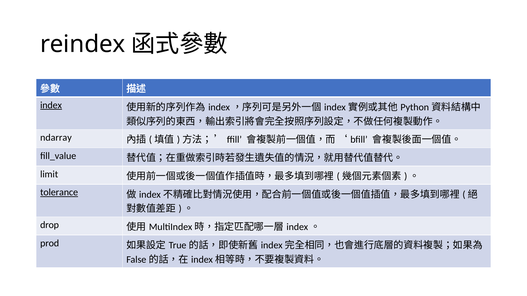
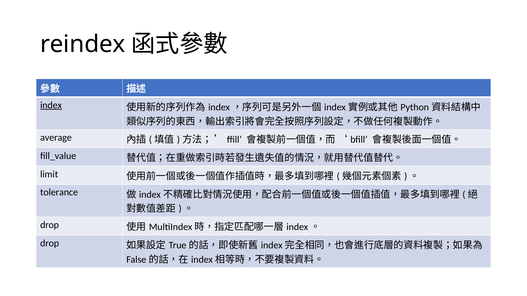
ndarray: ndarray -> average
tolerance underline: present -> none
prod at (50, 244): prod -> drop
